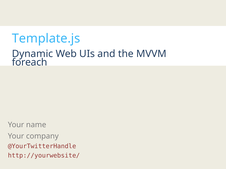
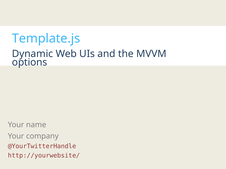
foreach: foreach -> options
